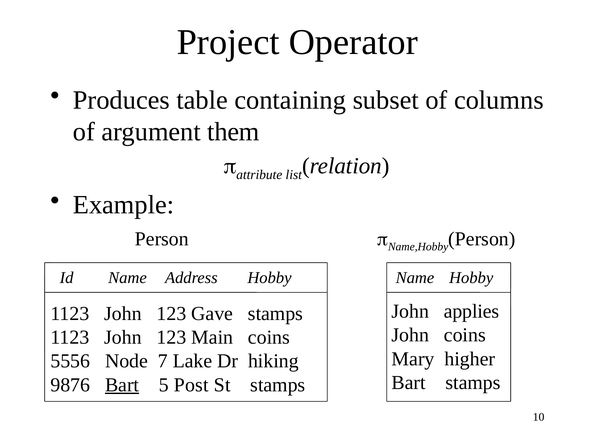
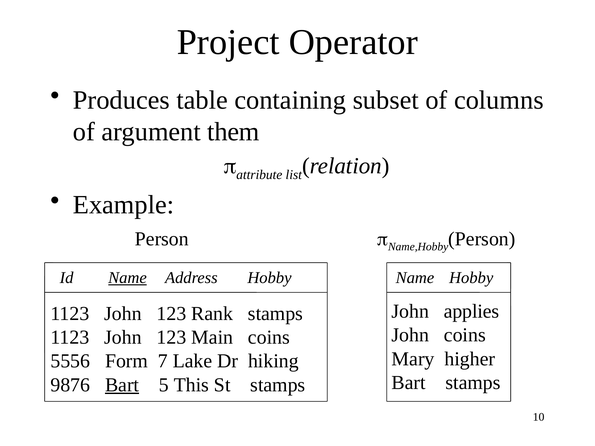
Name at (127, 278) underline: none -> present
Gave: Gave -> Rank
Node: Node -> Form
Post: Post -> This
